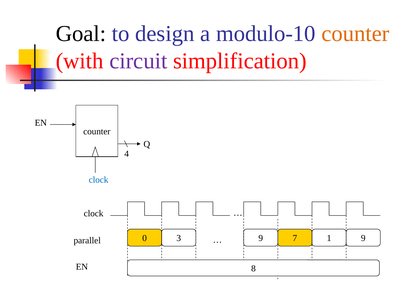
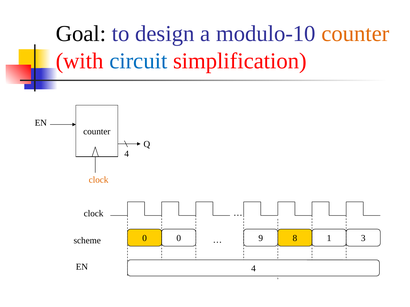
circuit colour: purple -> blue
clock at (99, 180) colour: blue -> orange
7: 7 -> 8
1 9: 9 -> 3
parallel: parallel -> scheme
0 3: 3 -> 0
EN 8: 8 -> 4
